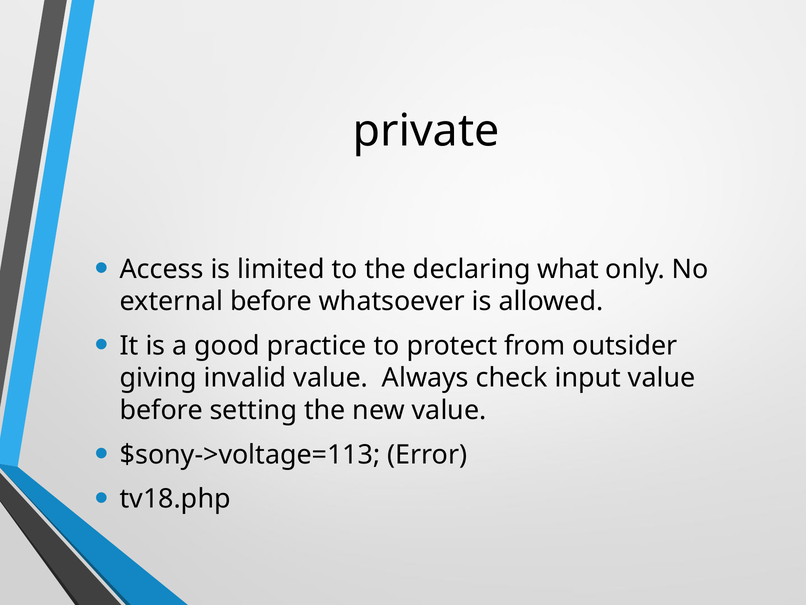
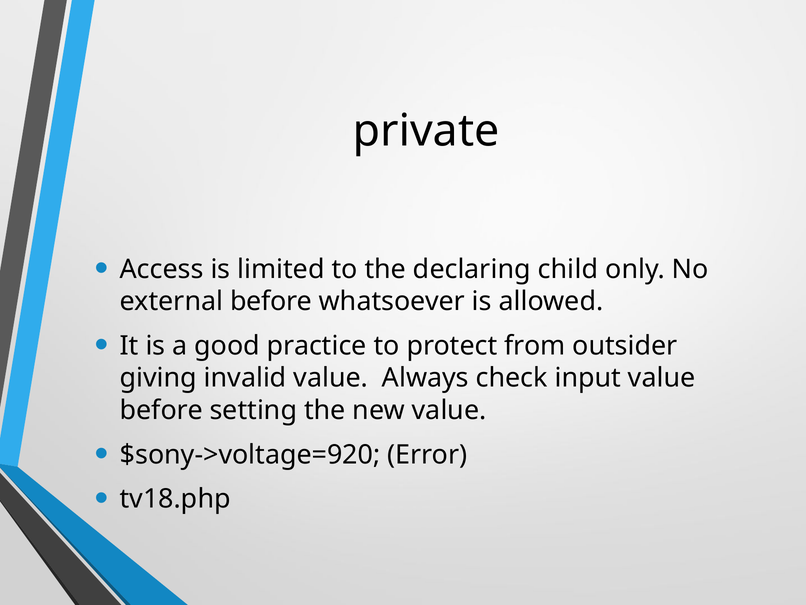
what: what -> child
$sony->voltage=113: $sony->voltage=113 -> $sony->voltage=920
